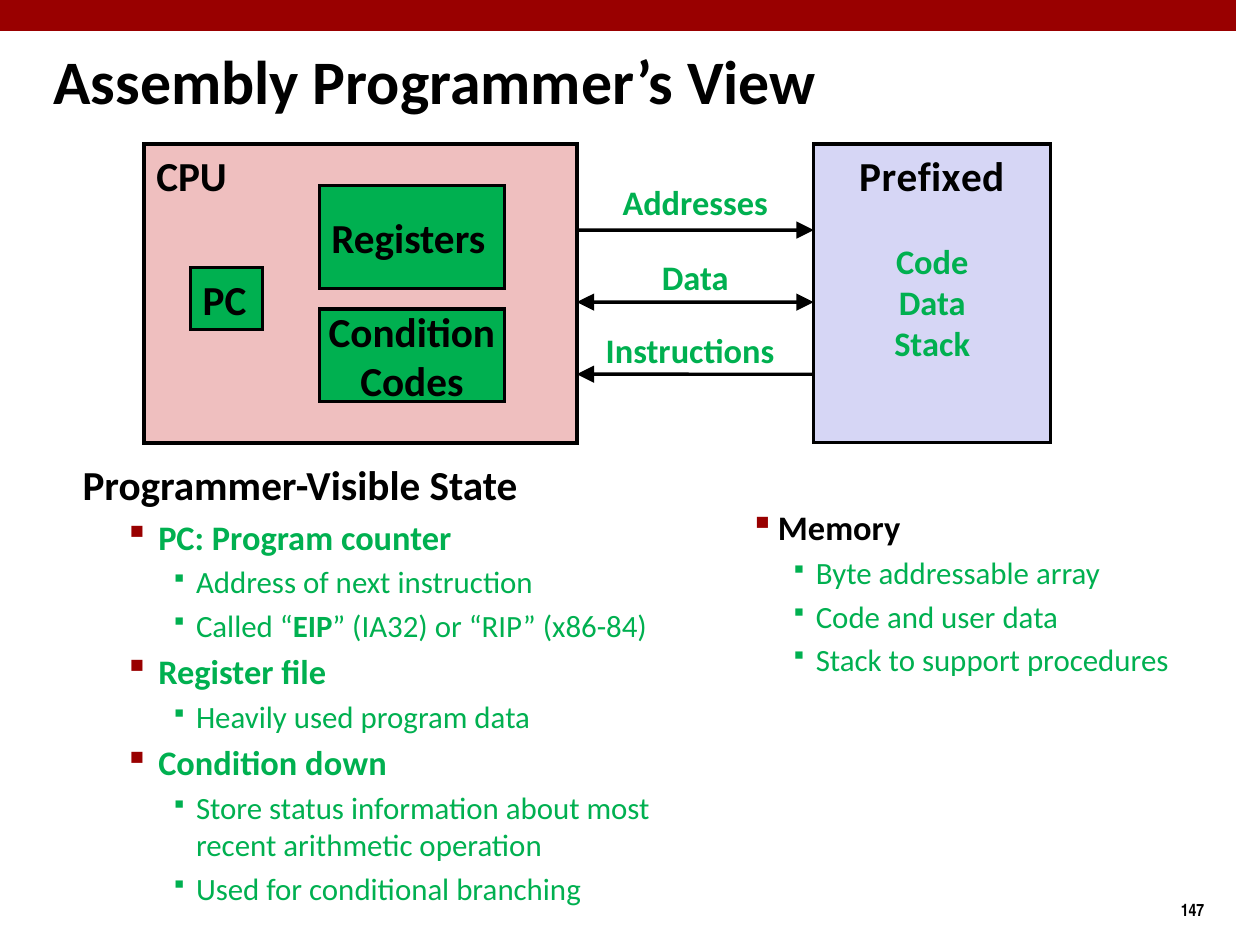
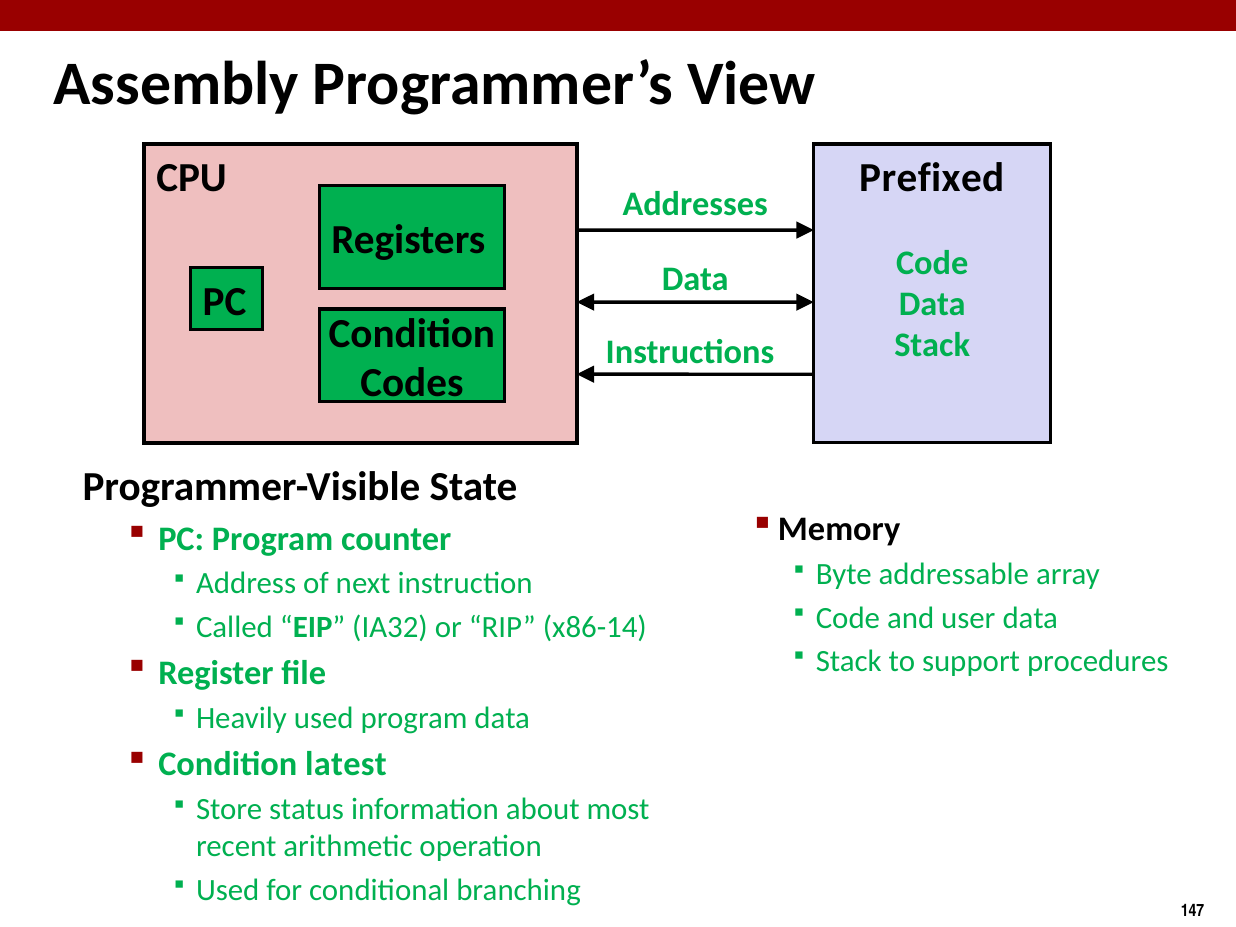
x86-84: x86-84 -> x86-14
down: down -> latest
